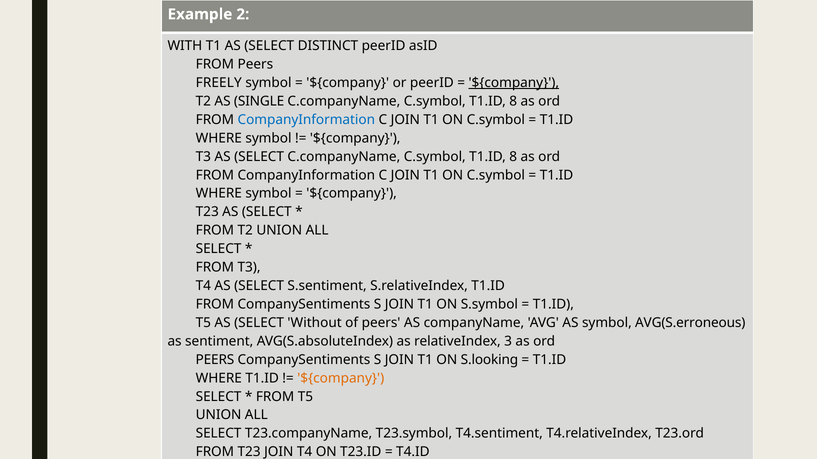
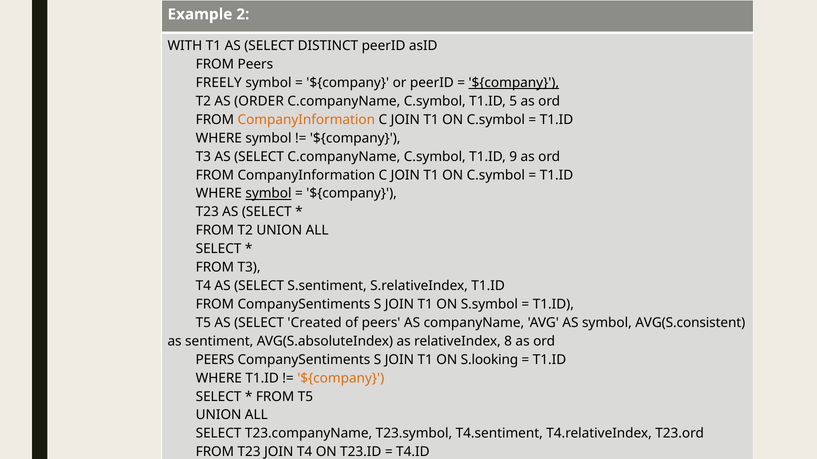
AS SINGLE: SINGLE -> ORDER
8 at (513, 101): 8 -> 5
CompanyInformation at (306, 120) colour: blue -> orange
8 at (513, 157): 8 -> 9
symbol at (268, 194) underline: none -> present
Without: Without -> Created
AVG(S.erroneous: AVG(S.erroneous -> AVG(S.consistent
3: 3 -> 8
